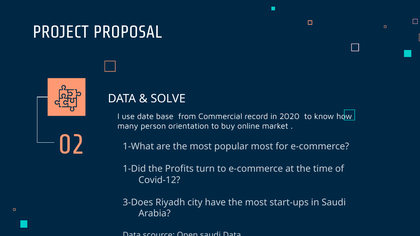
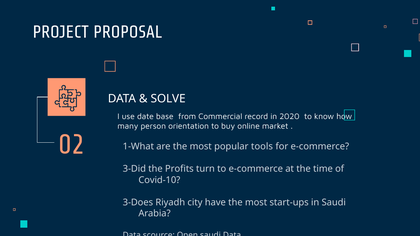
popular most: most -> tools
1-Did: 1-Did -> 3-Did
Covid-12: Covid-12 -> Covid-10
